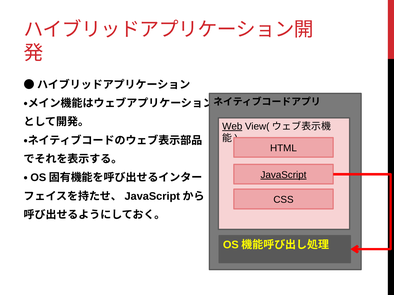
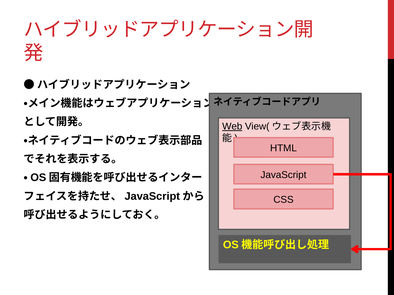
JavaScript underline: present -> none
